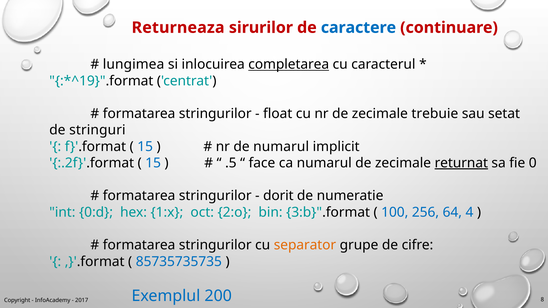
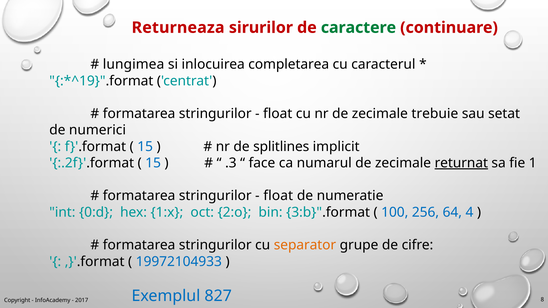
caractere colour: blue -> green
completarea underline: present -> none
stringuri: stringuri -> numerici
de numarul: numarul -> splitlines
.5: .5 -> .3
0: 0 -> 1
dorit at (278, 196): dorit -> float
85735735735: 85735735735 -> 19972104933
200: 200 -> 827
